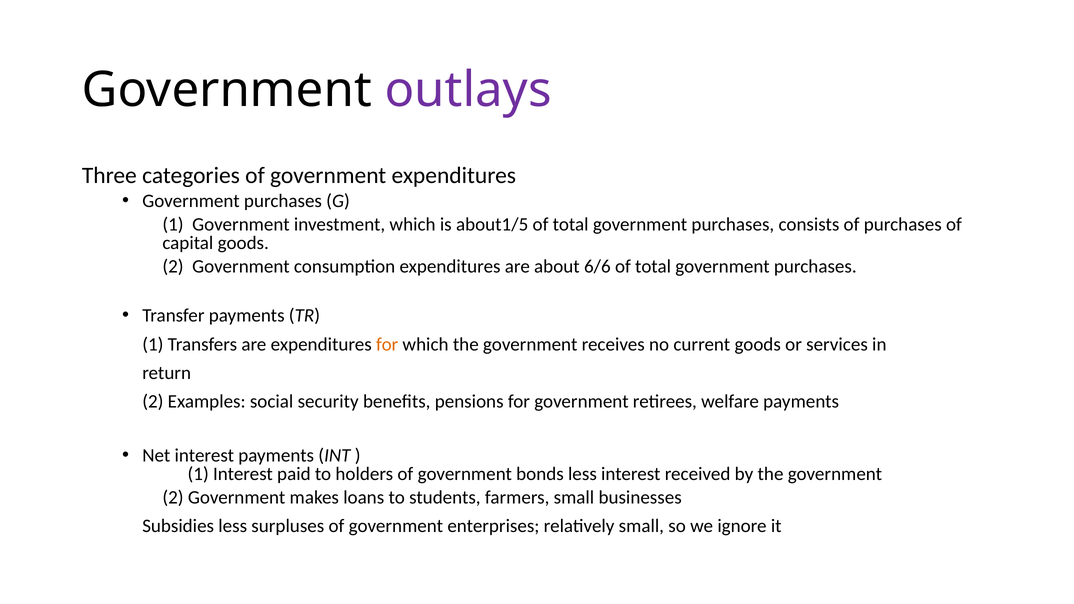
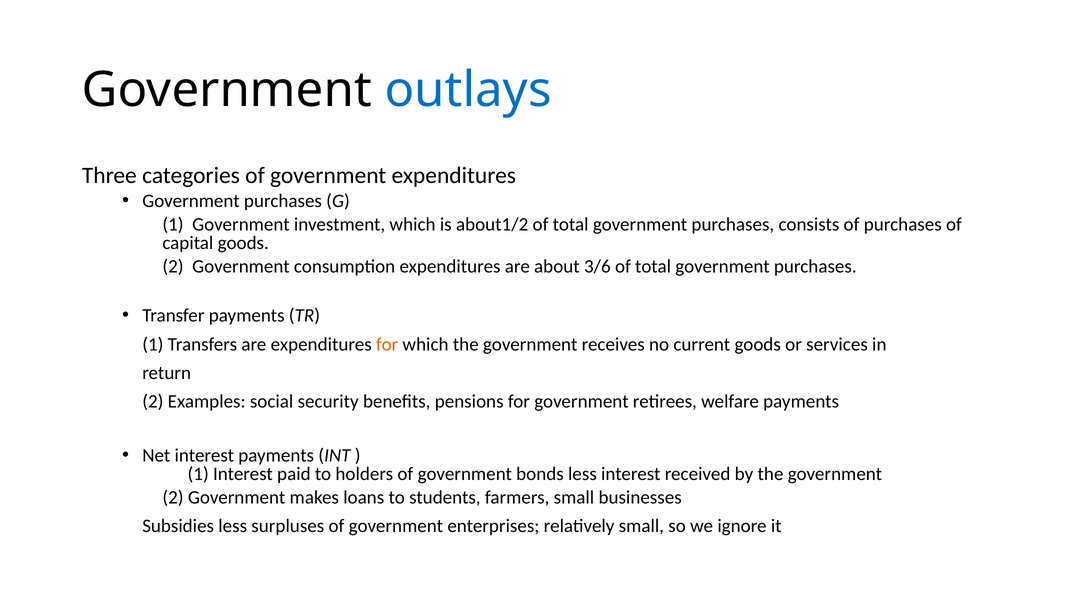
outlays colour: purple -> blue
about1/5: about1/5 -> about1/2
6/6: 6/6 -> 3/6
